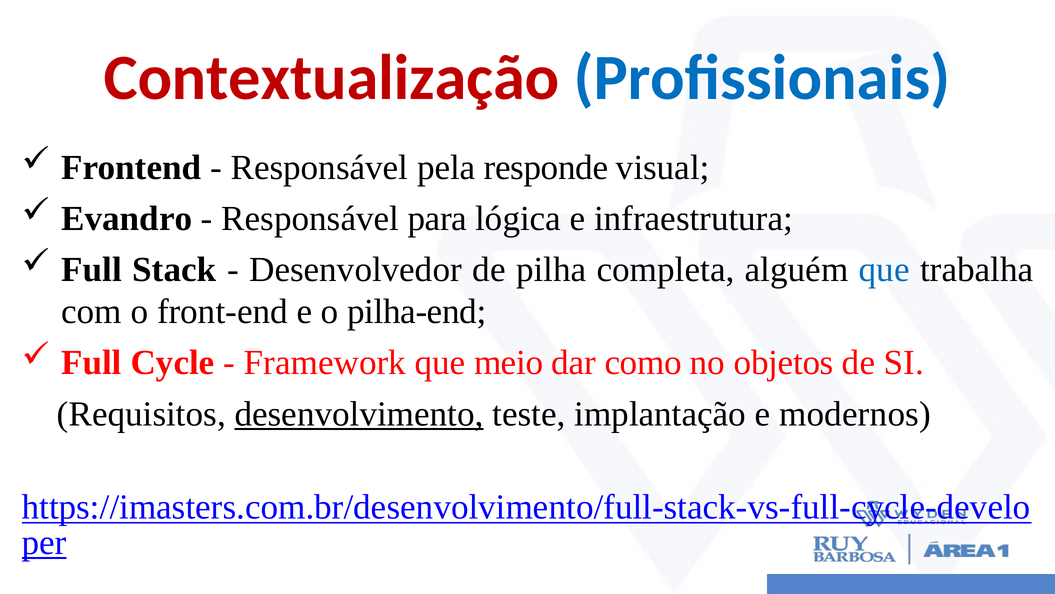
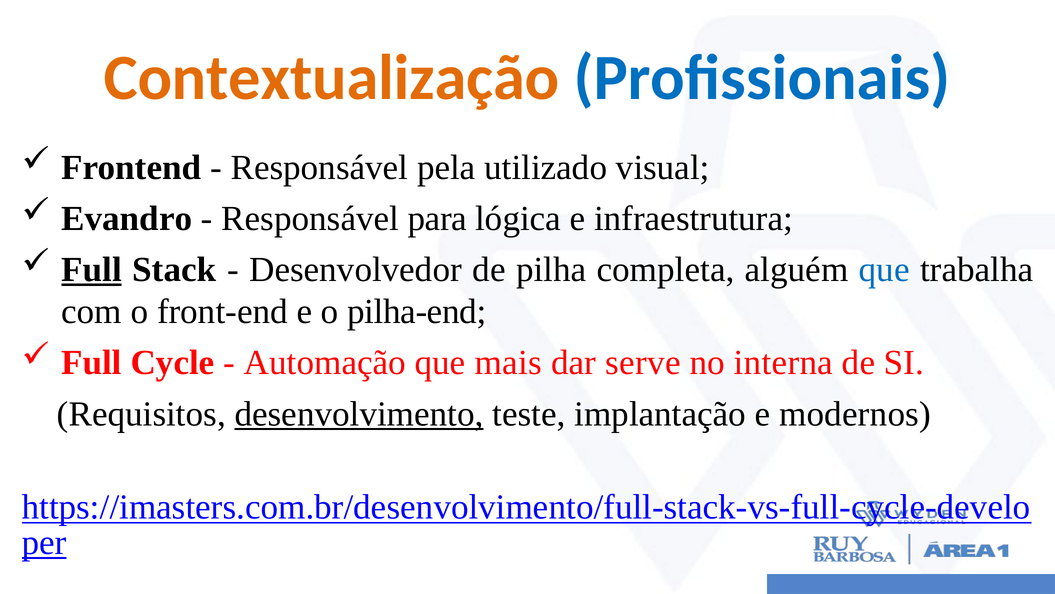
Contextualização colour: red -> orange
responde: responde -> utilizado
Full at (92, 269) underline: none -> present
Framework: Framework -> Automação
meio: meio -> mais
como: como -> serve
objetos: objetos -> interna
